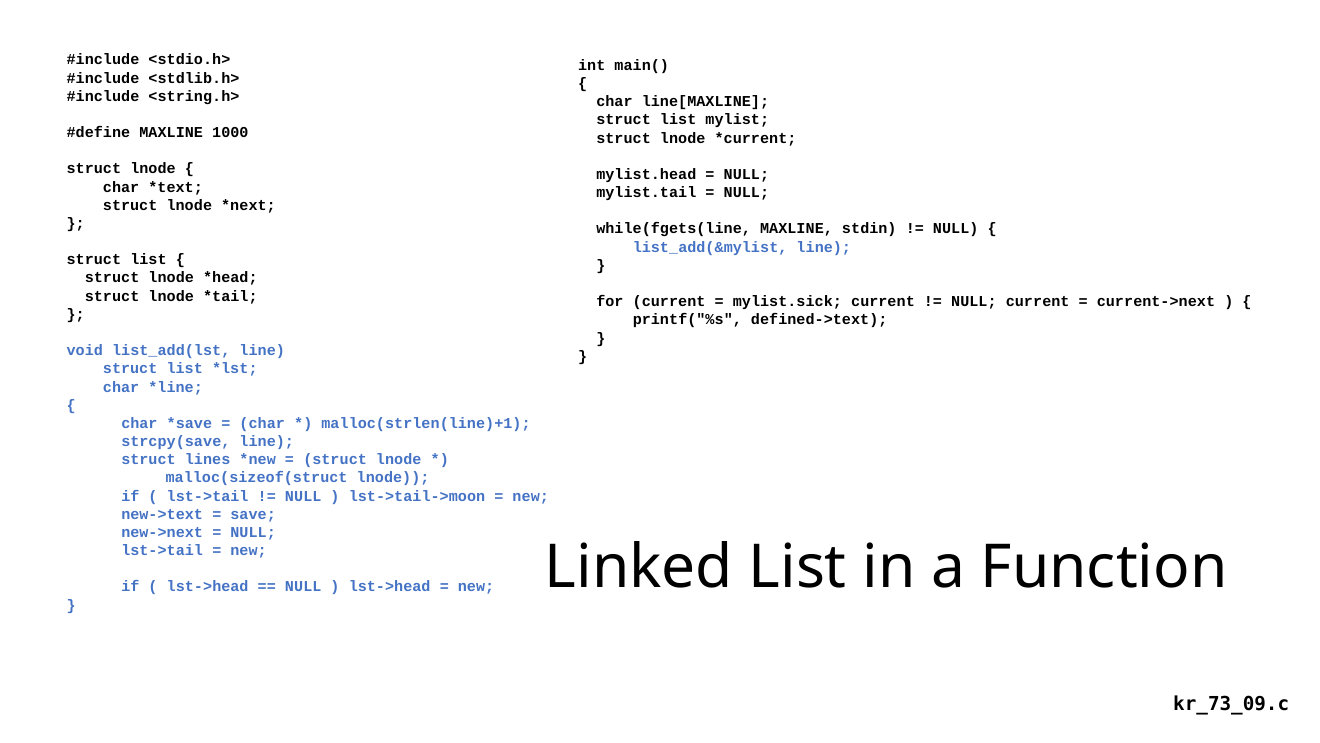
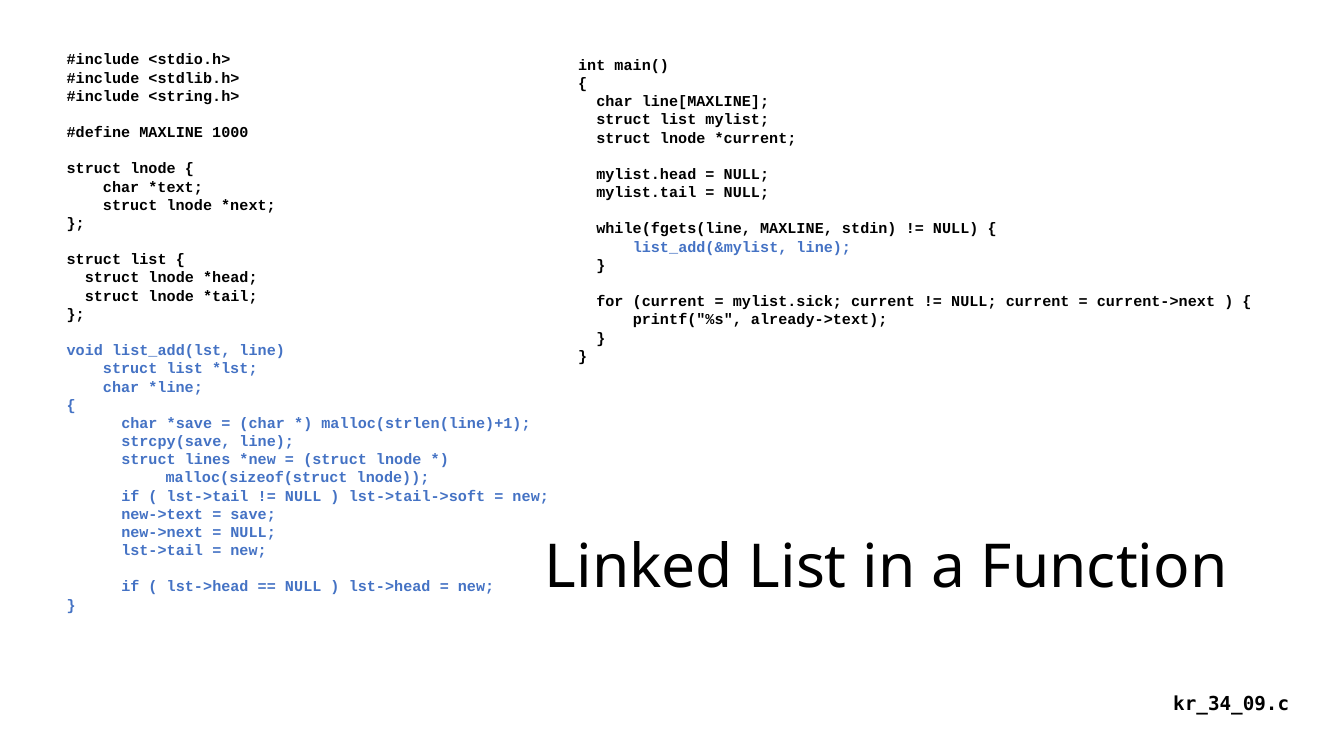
defined->text: defined->text -> already->text
lst->tail->moon: lst->tail->moon -> lst->tail->soft
kr_73_09.c: kr_73_09.c -> kr_34_09.c
